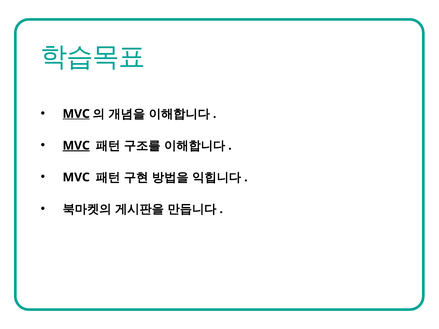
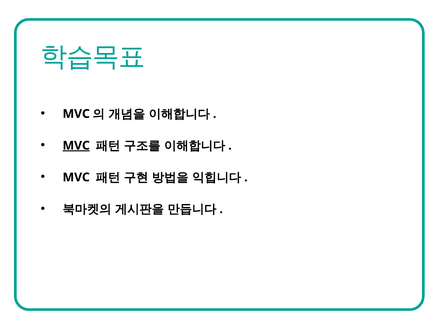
MVC at (76, 114) underline: present -> none
